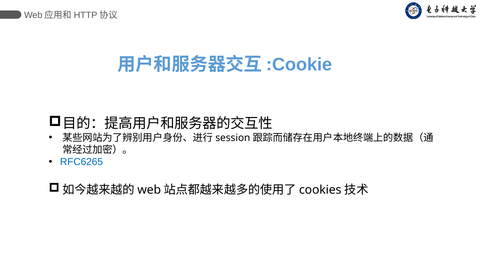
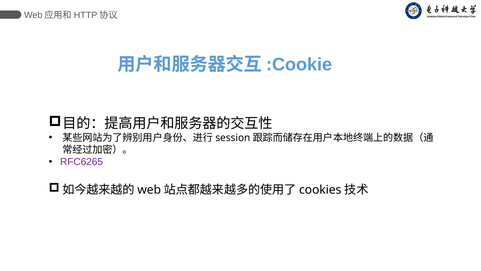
RFC6265 colour: blue -> purple
